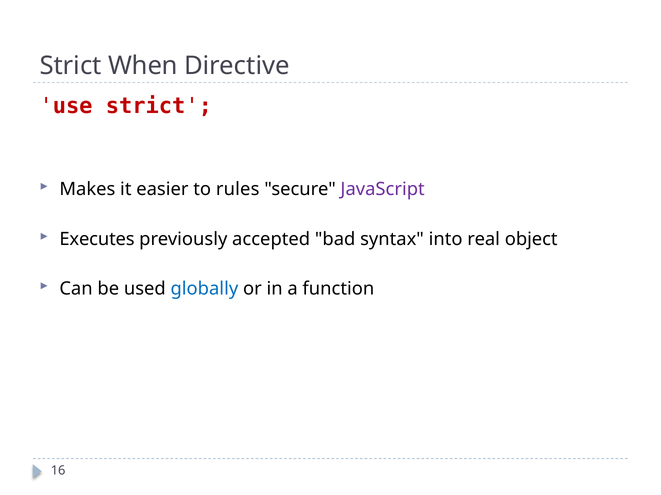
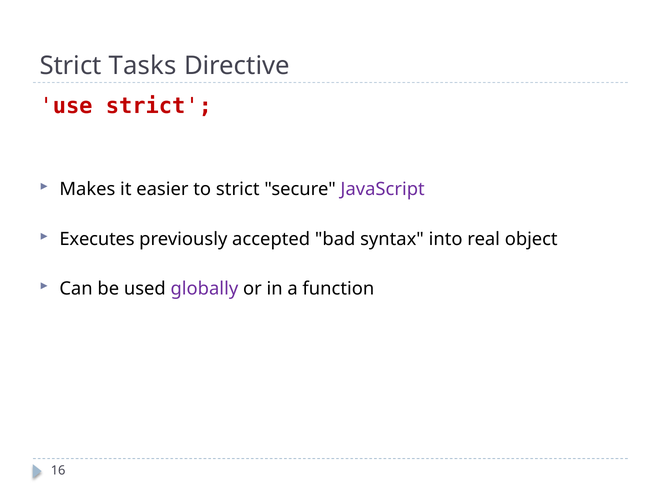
When: When -> Tasks
to rules: rules -> strict
globally colour: blue -> purple
